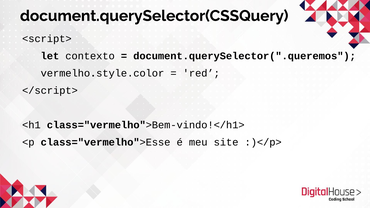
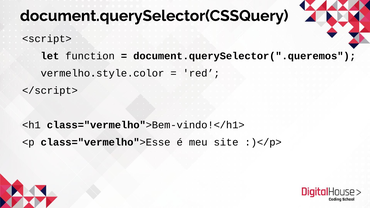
contexto: contexto -> function
